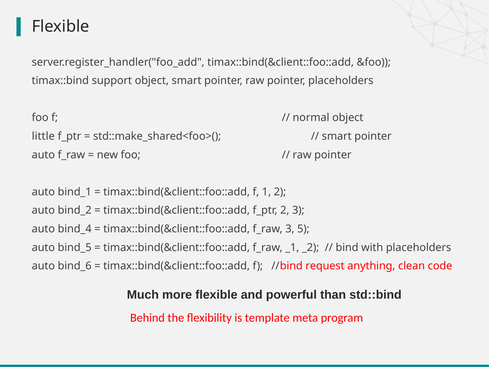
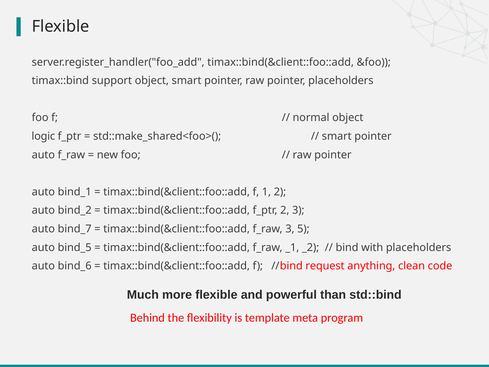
little: little -> logic
bind_4: bind_4 -> bind_7
